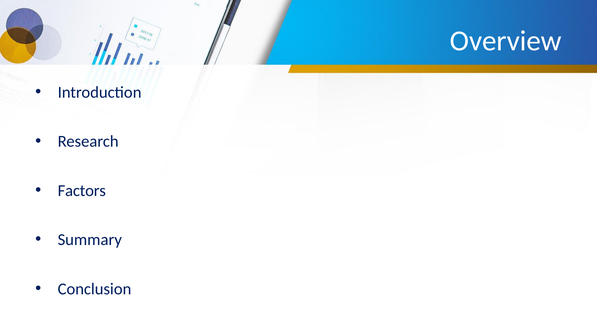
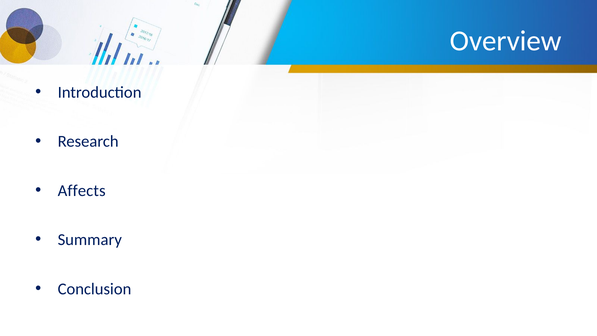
Factors: Factors -> Affects
